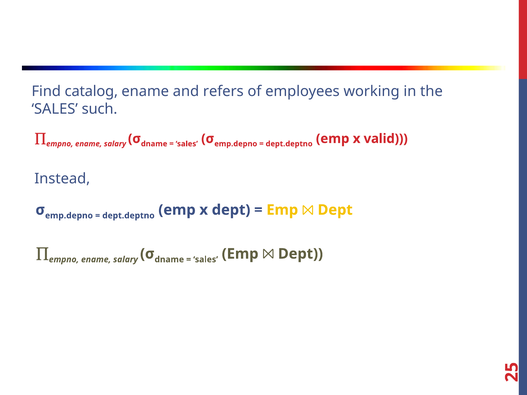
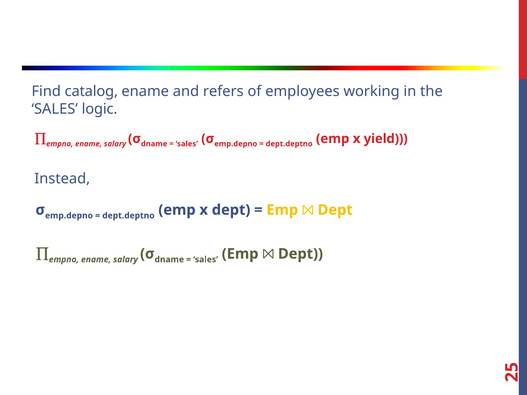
such: such -> logic
valid: valid -> yield
